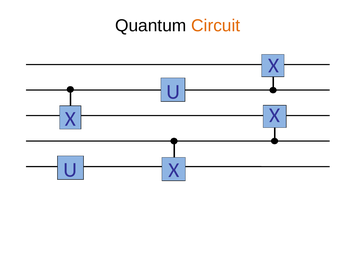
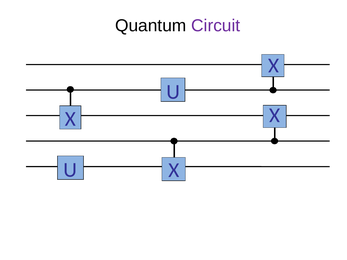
Circuit colour: orange -> purple
